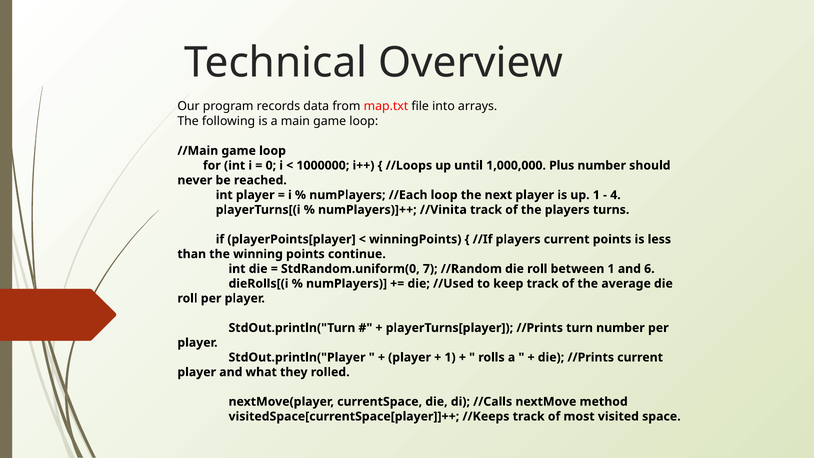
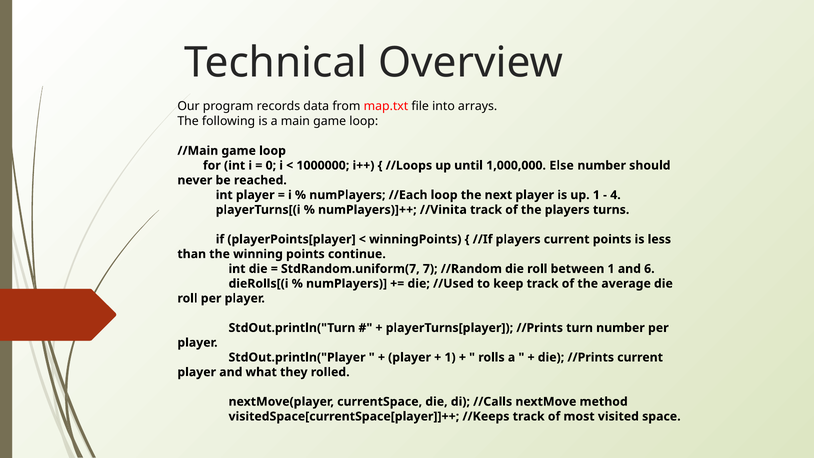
Plus: Plus -> Else
StdRandom.uniform(0: StdRandom.uniform(0 -> StdRandom.uniform(7
